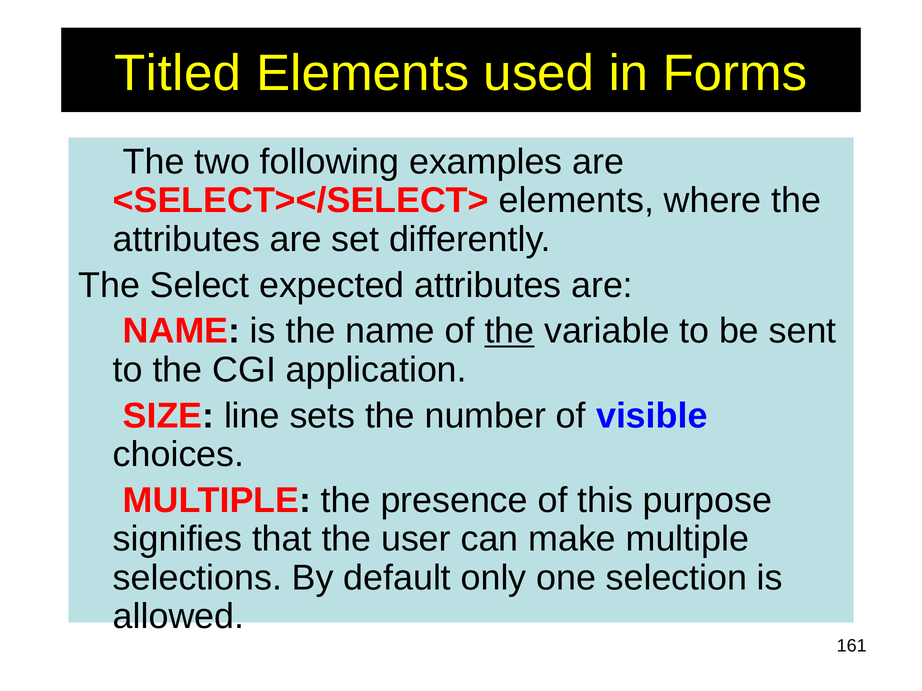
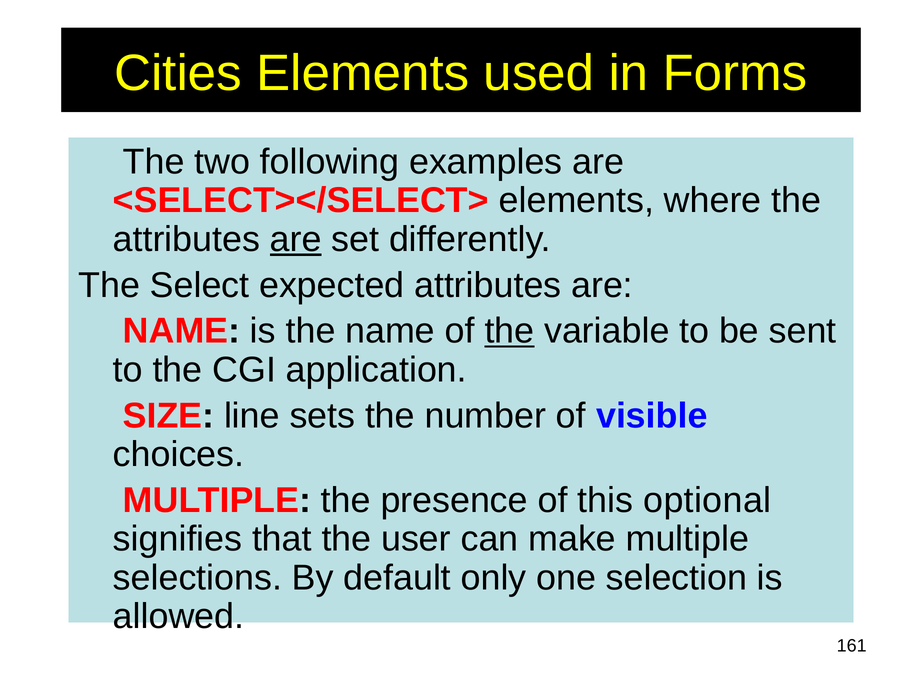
Titled: Titled -> Cities
are at (296, 240) underline: none -> present
purpose: purpose -> optional
